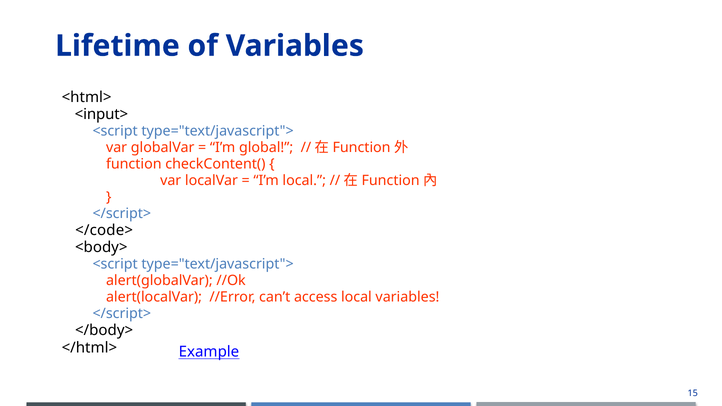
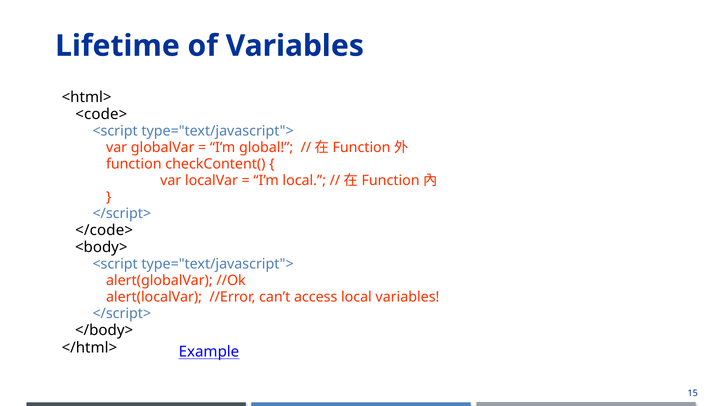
<input>: <input> -> <code>
